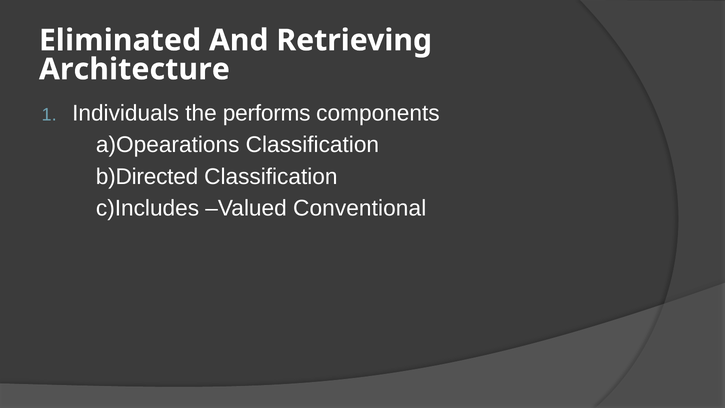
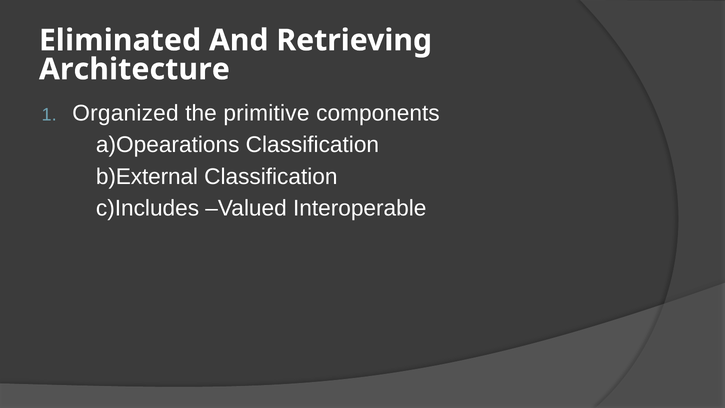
Individuals: Individuals -> Organized
performs: performs -> primitive
b)Directed: b)Directed -> b)External
Conventional: Conventional -> Interoperable
